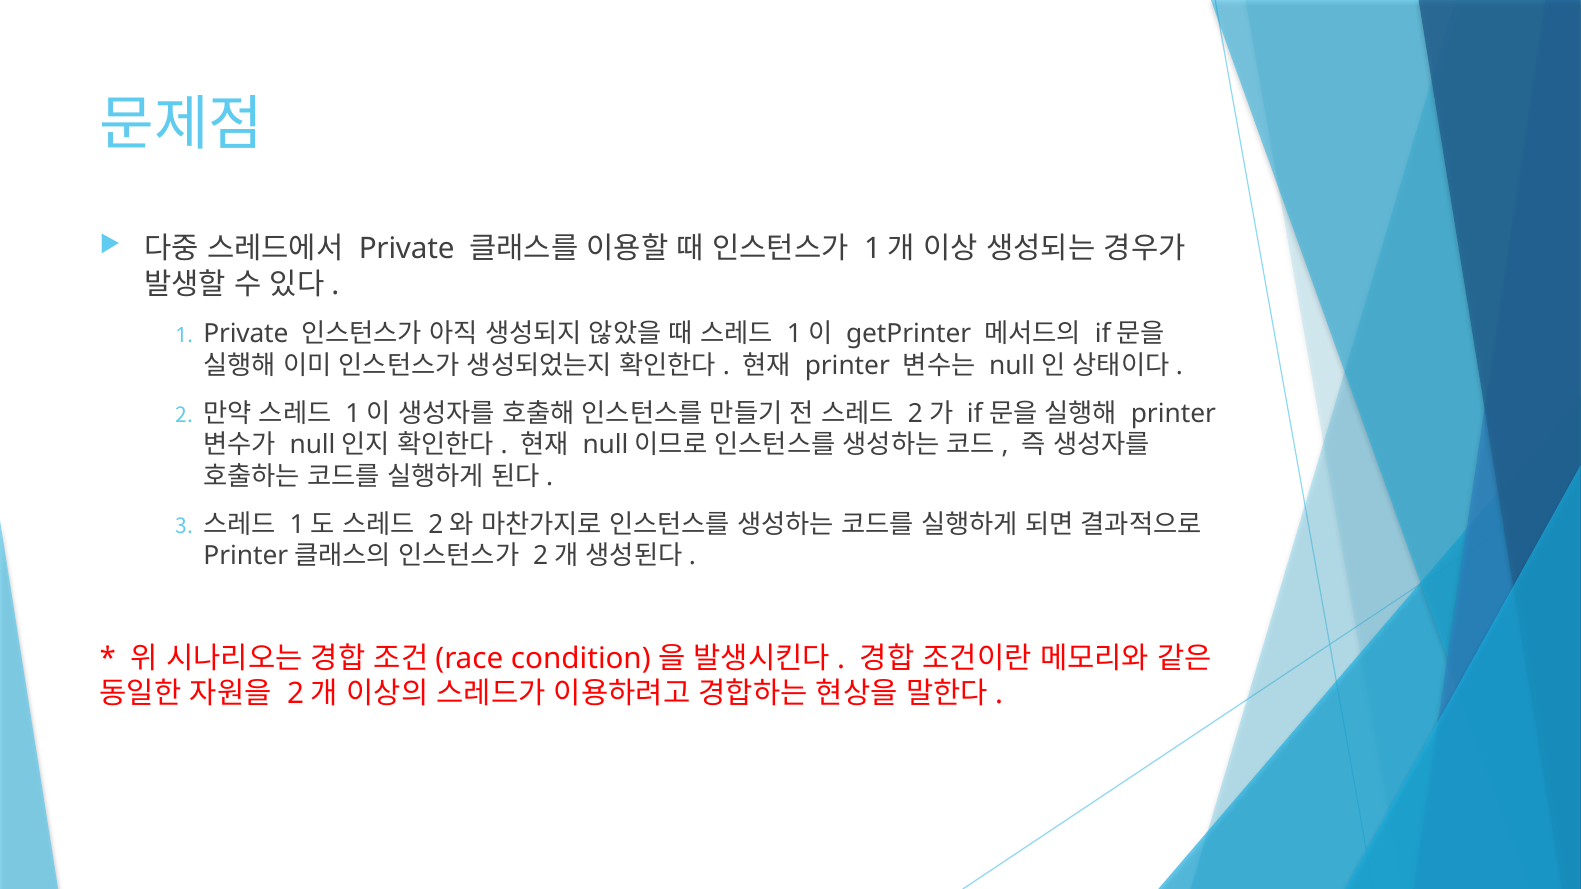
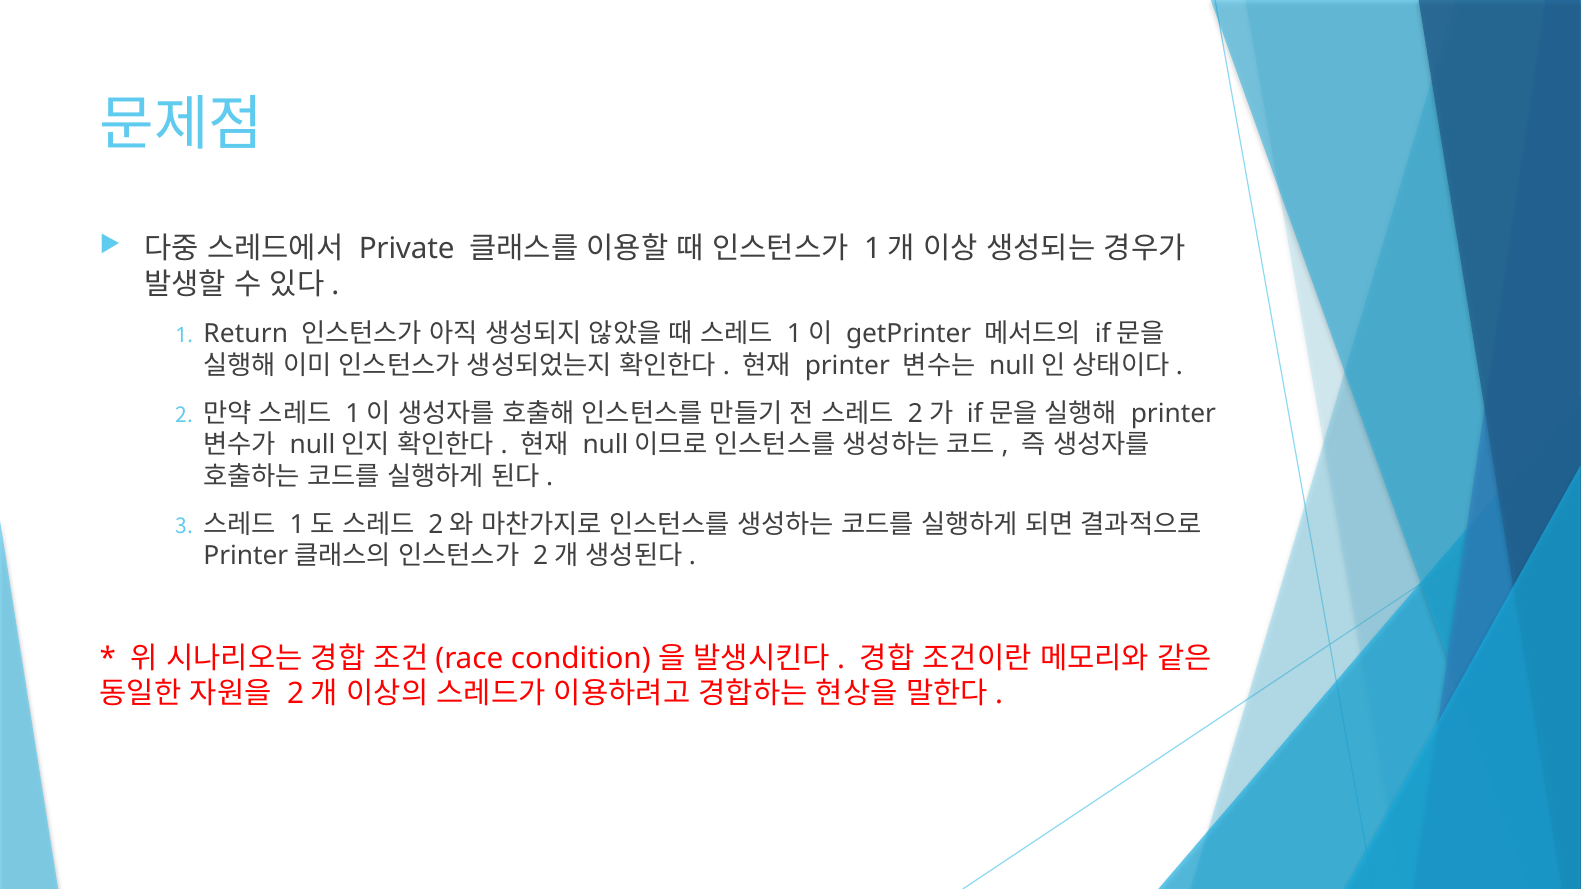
Private at (246, 334): Private -> Return
